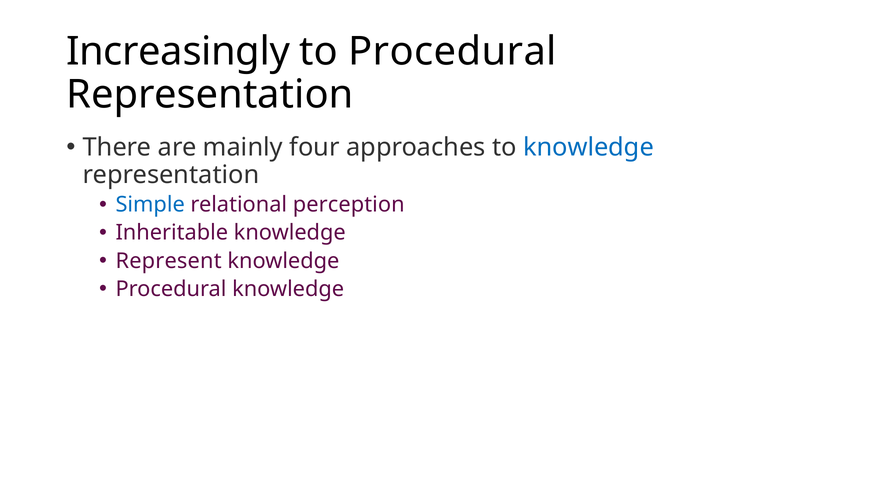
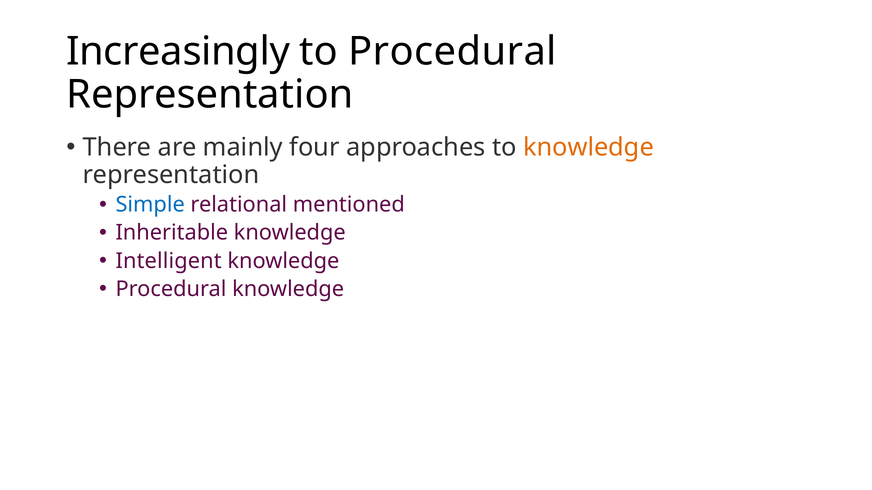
knowledge at (589, 147) colour: blue -> orange
perception: perception -> mentioned
Represent: Represent -> Intelligent
